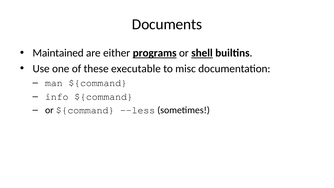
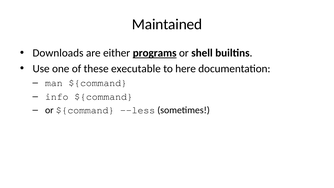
Documents: Documents -> Maintained
Maintained: Maintained -> Downloads
shell underline: present -> none
misc: misc -> here
